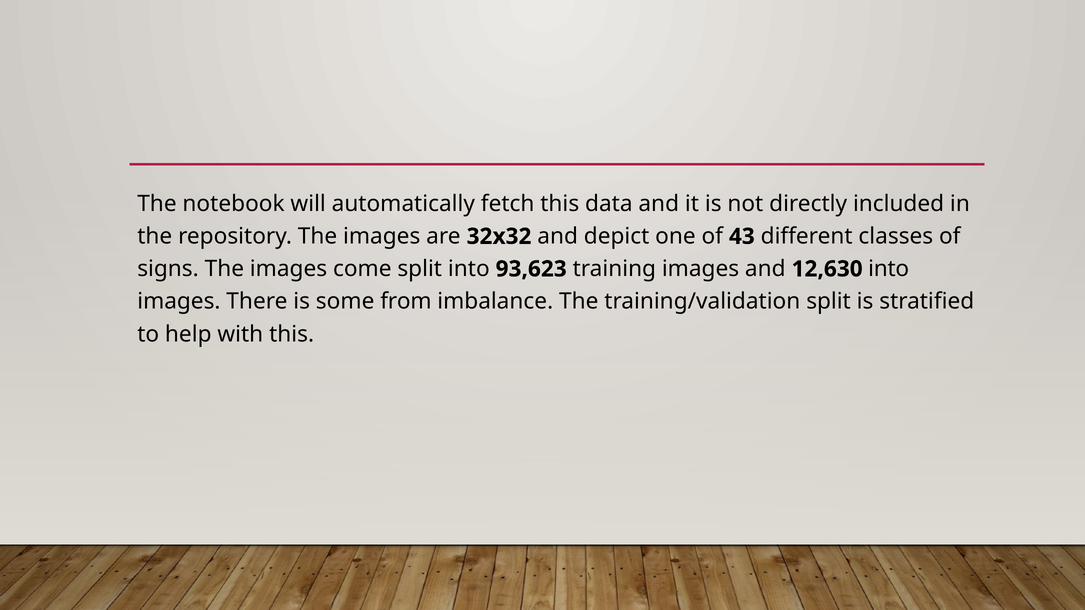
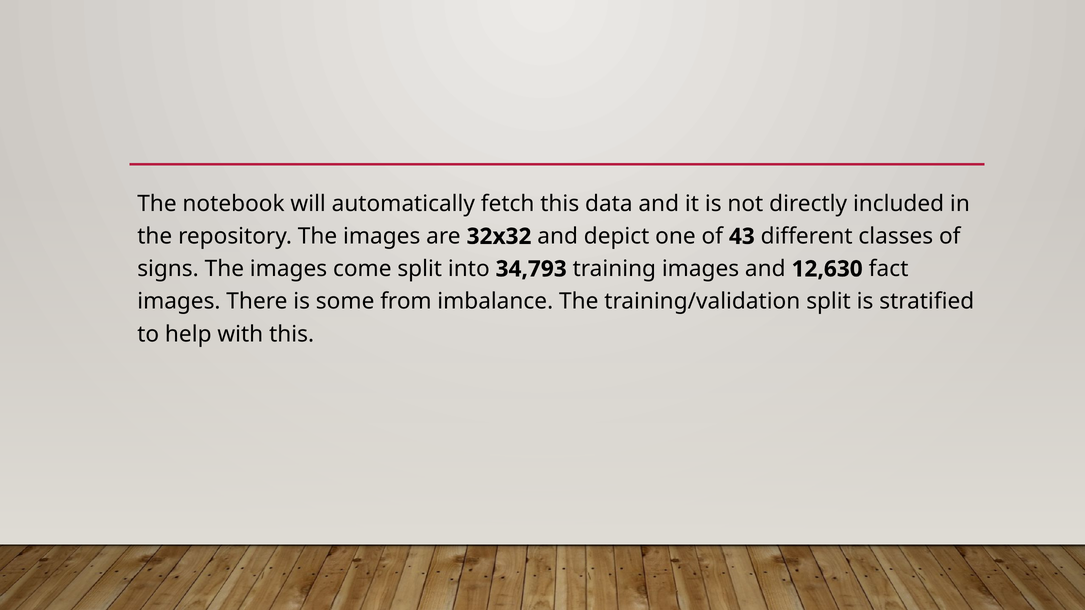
93,623: 93,623 -> 34,793
12,630 into: into -> fact
